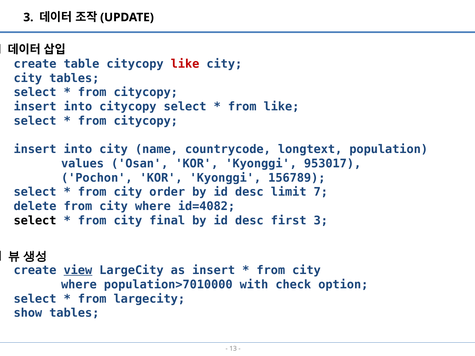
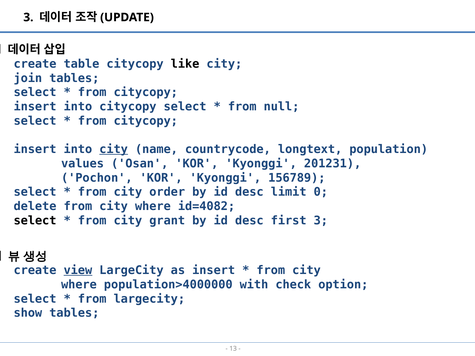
like at (185, 64) colour: red -> black
city at (28, 78): city -> join
from like: like -> null
city at (114, 149) underline: none -> present
953017: 953017 -> 201231
7: 7 -> 0
final: final -> grant
population>7010000: population>7010000 -> population>4000000
